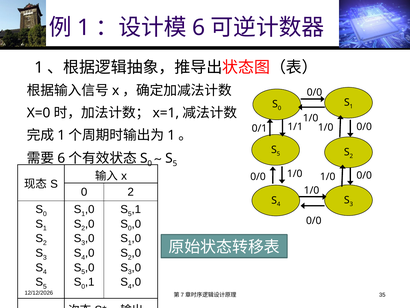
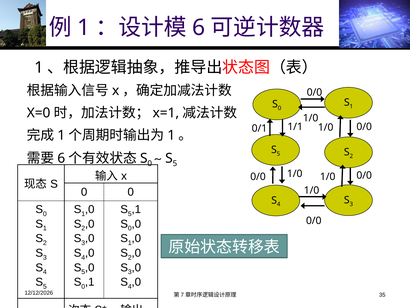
0 2: 2 -> 0
